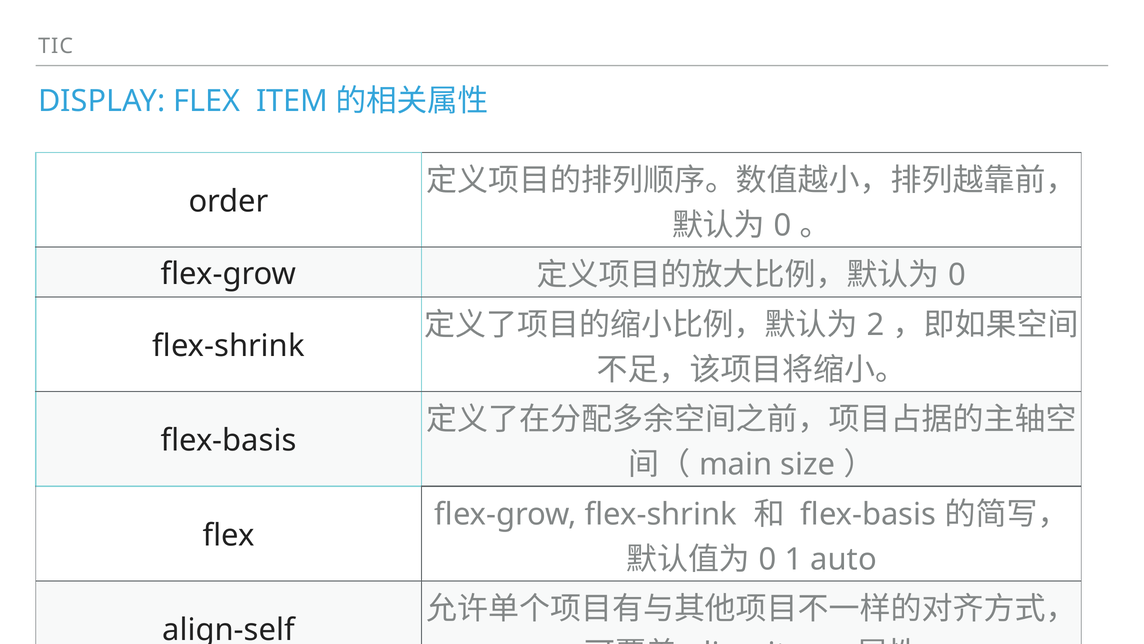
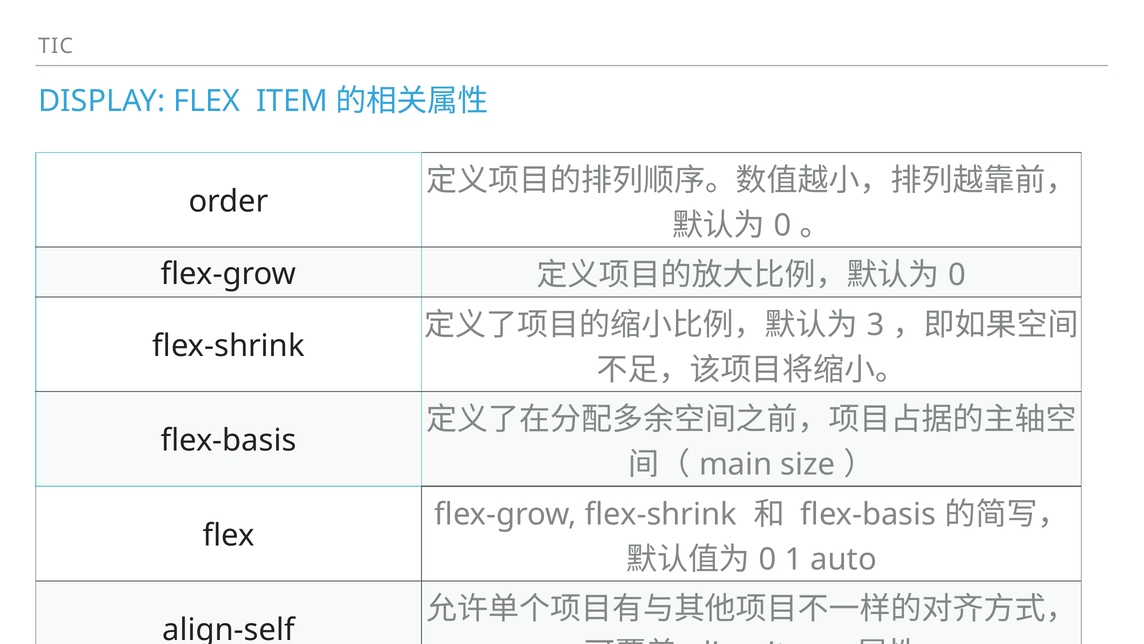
2: 2 -> 3
